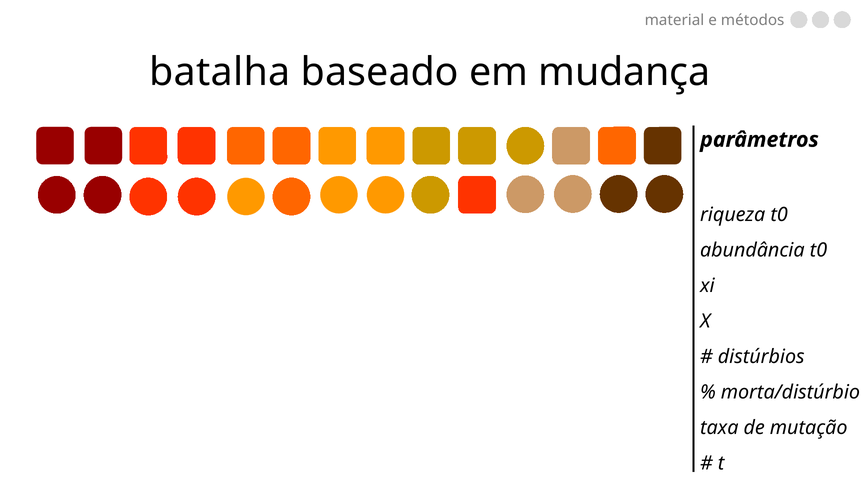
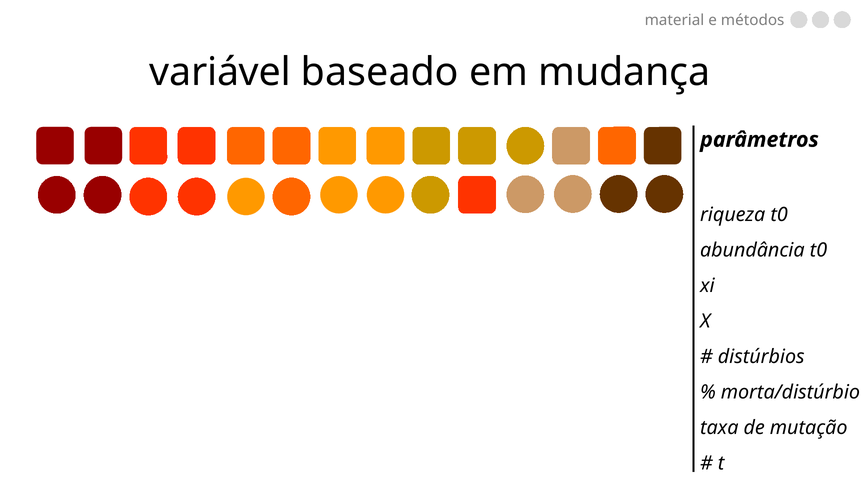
batalha: batalha -> variável
